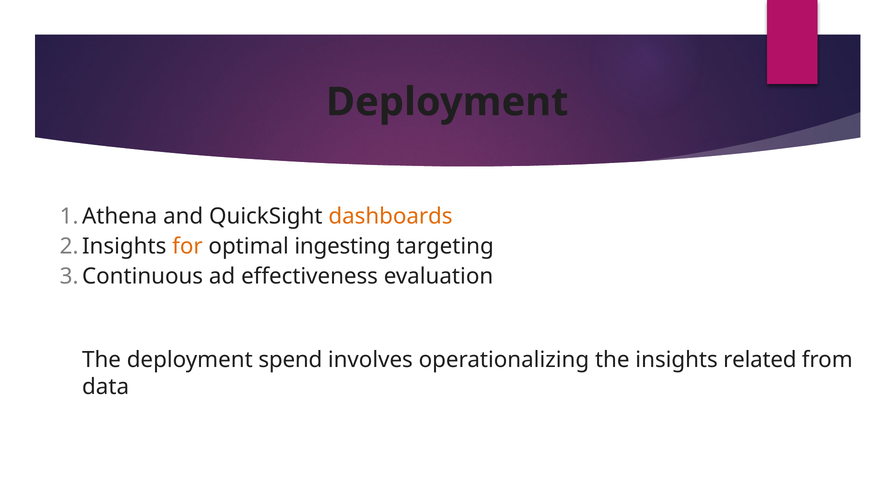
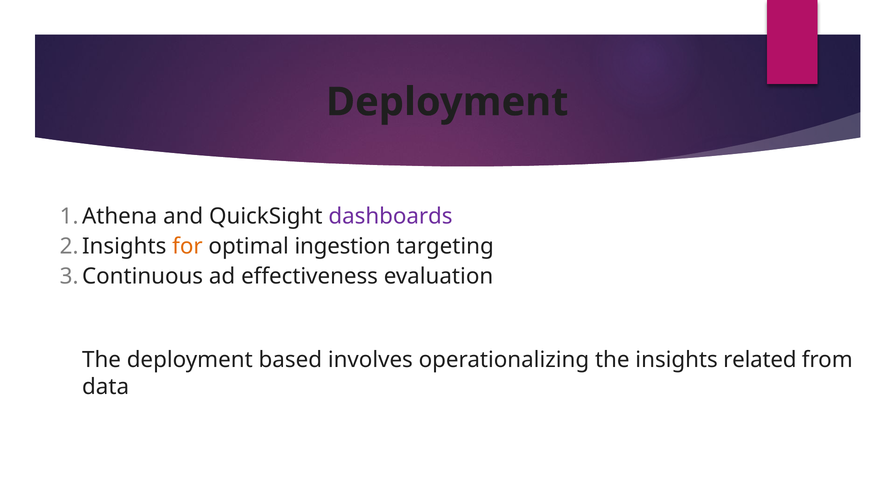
dashboards colour: orange -> purple
ingesting: ingesting -> ingestion
spend: spend -> based
